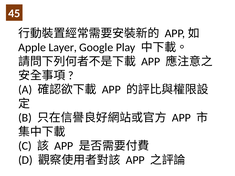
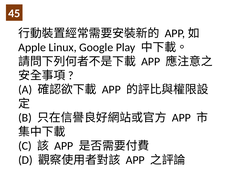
Layer: Layer -> Linux
